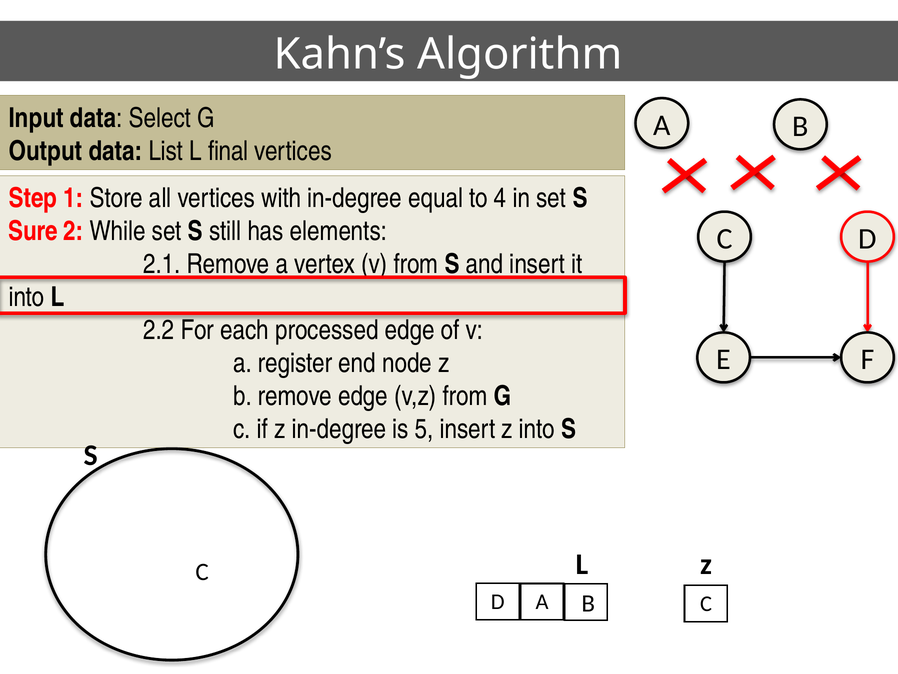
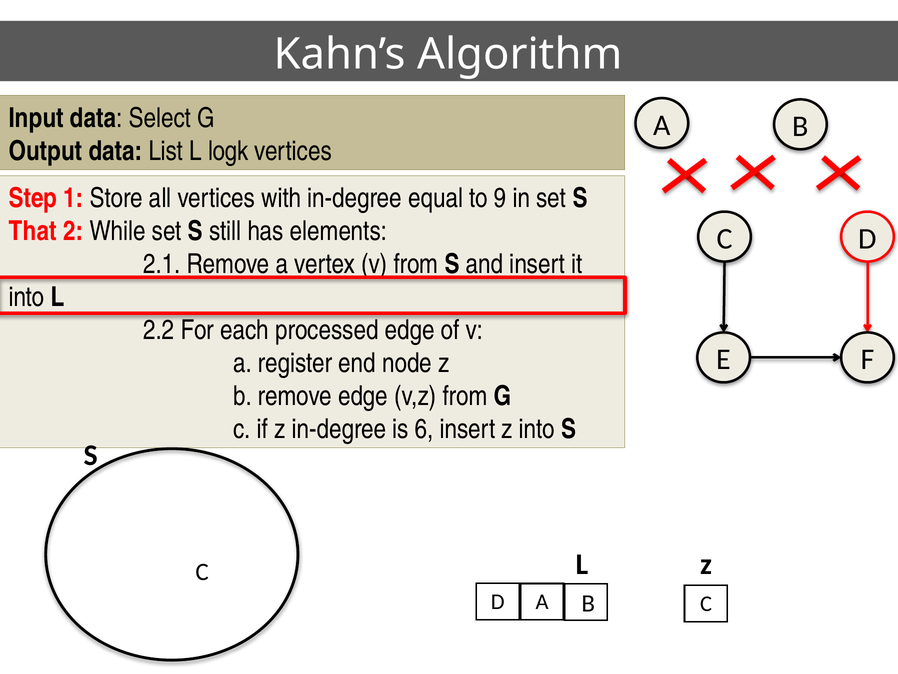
final: final -> logk
4: 4 -> 9
Sure: Sure -> That
5: 5 -> 6
